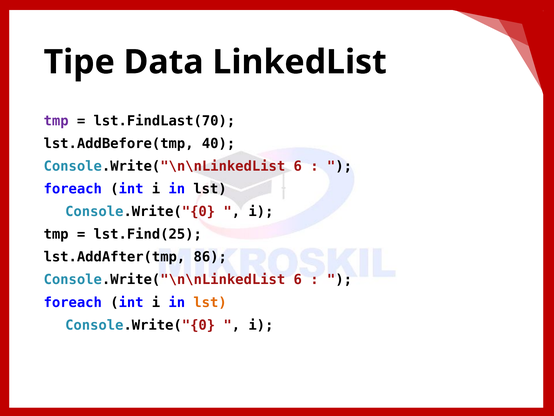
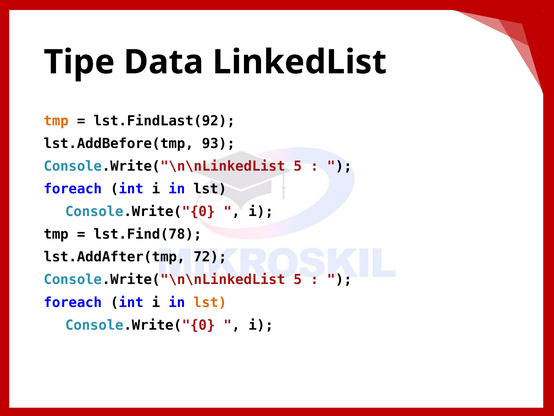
tmp at (56, 121) colour: purple -> orange
lst.FindLast(70: lst.FindLast(70 -> lst.FindLast(92
40: 40 -> 93
6 at (298, 166): 6 -> 5
lst.Find(25: lst.Find(25 -> lst.Find(78
86: 86 -> 72
6 at (298, 279): 6 -> 5
